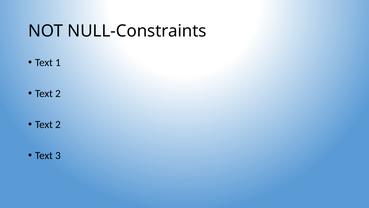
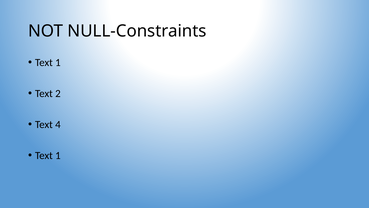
2 at (58, 124): 2 -> 4
3 at (58, 155): 3 -> 1
